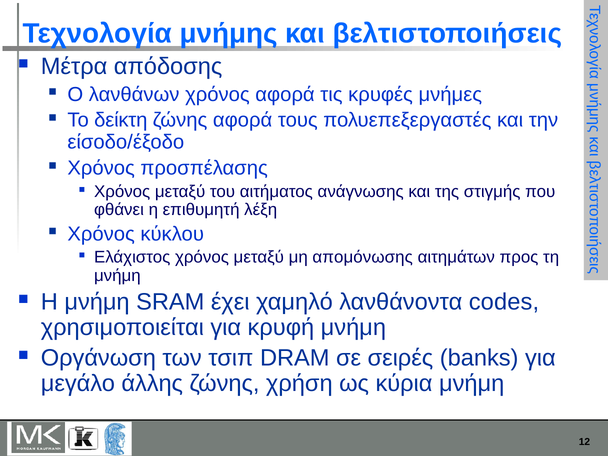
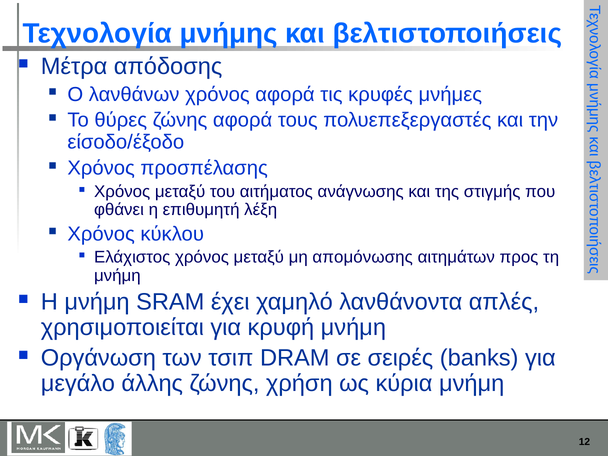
δείκτη: δείκτη -> θύρες
codes: codes -> απλές
